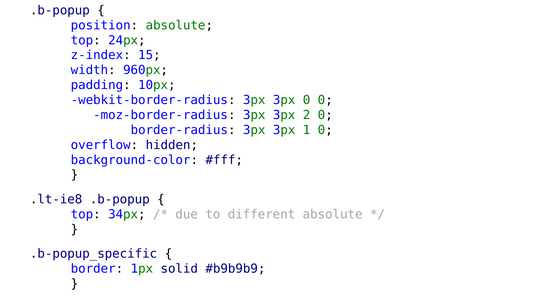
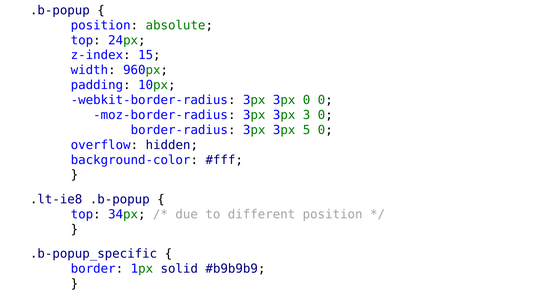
2: 2 -> 3
1: 1 -> 5
different absolute: absolute -> position
